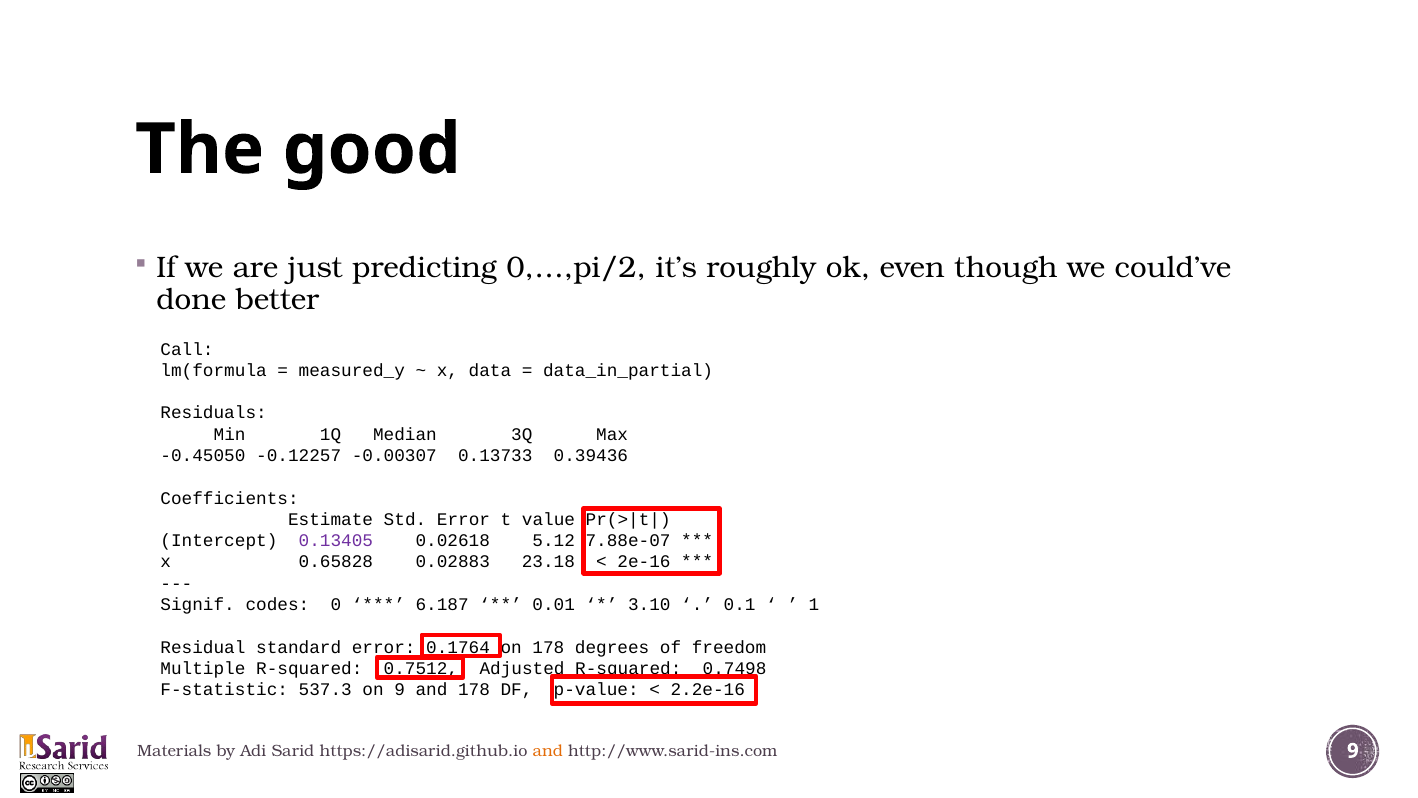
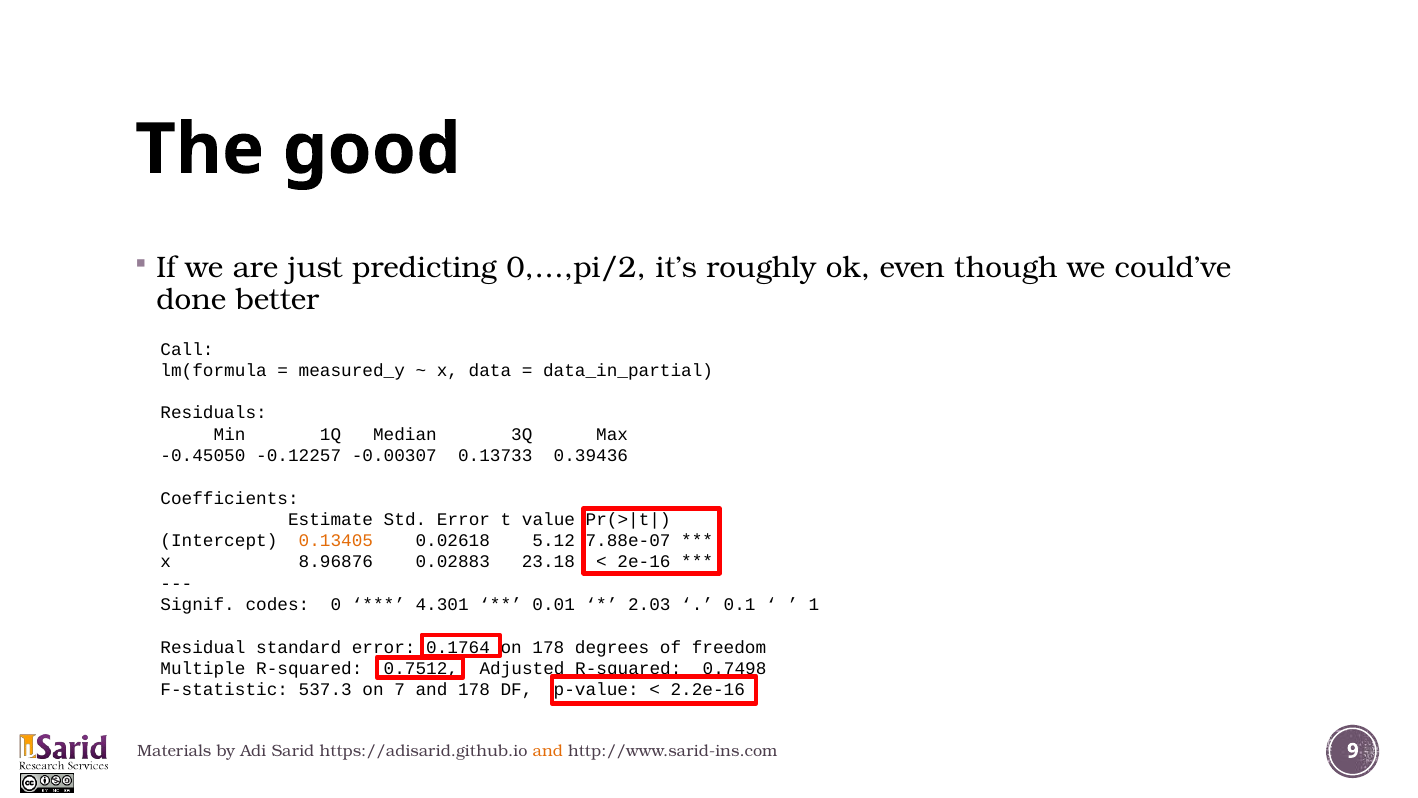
0.13405 colour: purple -> orange
0.65828: 0.65828 -> 8.96876
6.187: 6.187 -> 4.301
3.10: 3.10 -> 2.03
on 9: 9 -> 7
